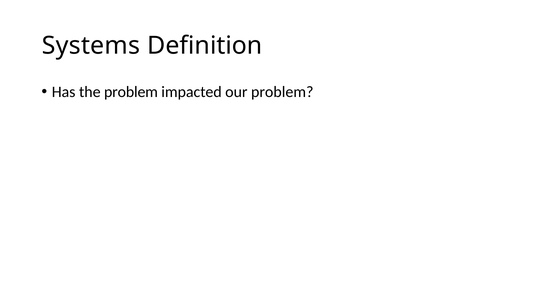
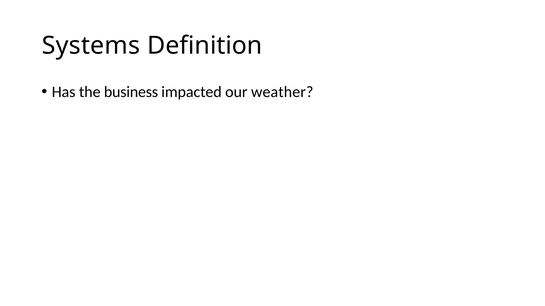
the problem: problem -> business
our problem: problem -> weather
